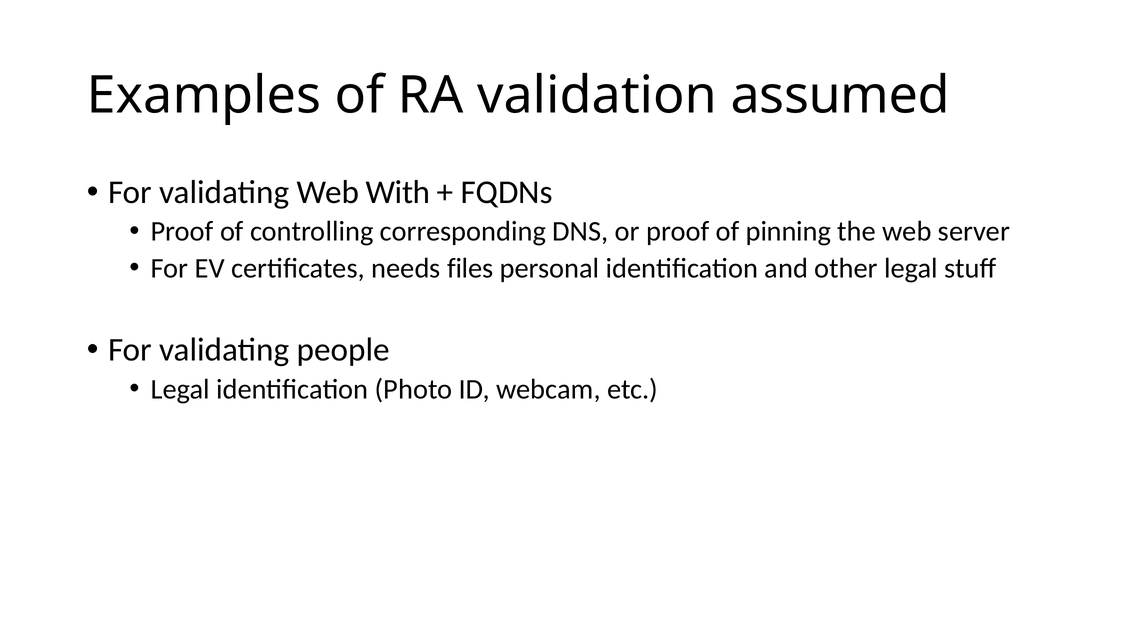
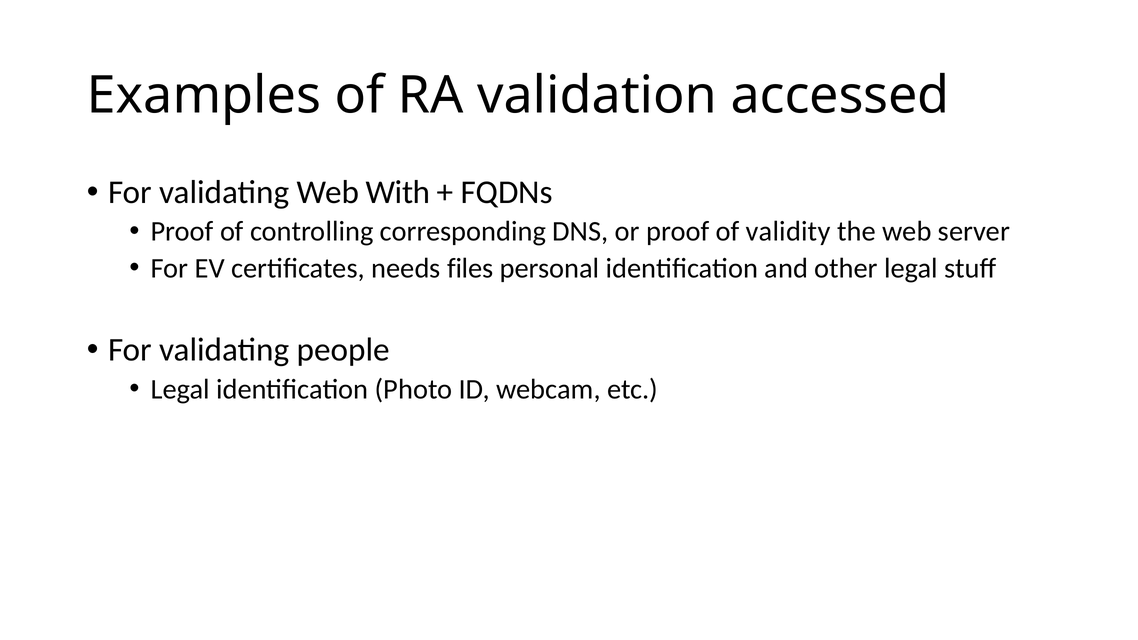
assumed: assumed -> accessed
pinning: pinning -> validity
